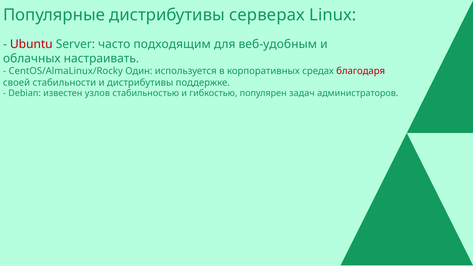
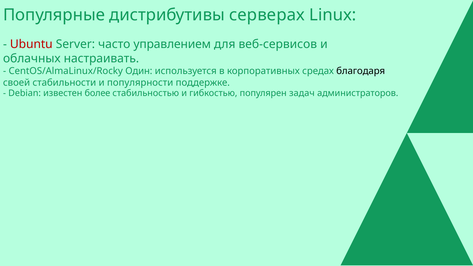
подходящим: подходящим -> управлением
веб-удобным: веб-удобным -> веб-сервисов
благодаря colour: red -> black
и дистрибутивы: дистрибутивы -> популярности
узлов: узлов -> более
